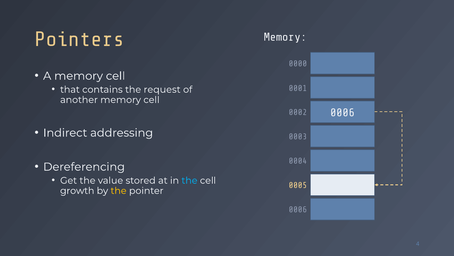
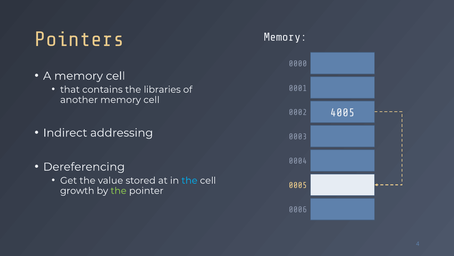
request: request -> libraries
0006 at (342, 112): 0006 -> 4005
the at (119, 190) colour: yellow -> light green
